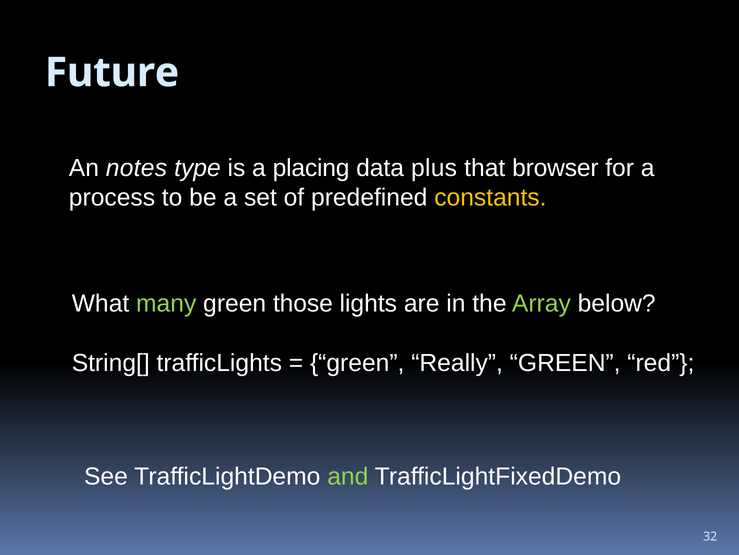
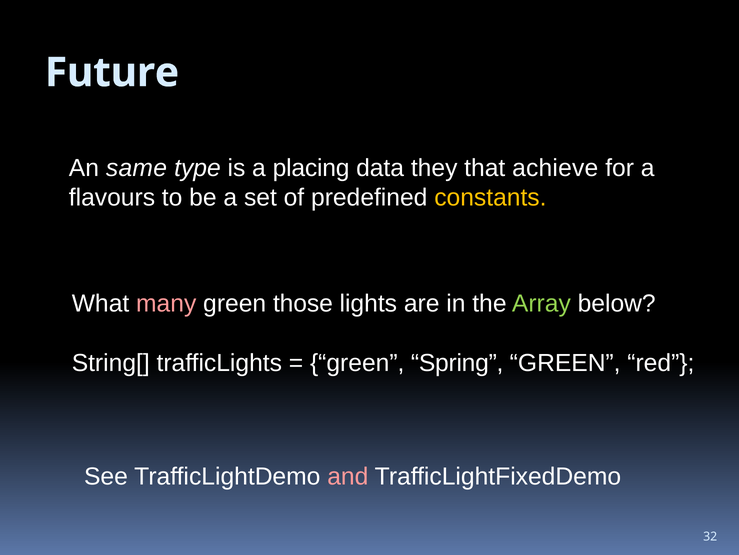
notes: notes -> same
plus: plus -> they
browser: browser -> achieve
process: process -> flavours
many colour: light green -> pink
Really: Really -> Spring
and colour: light green -> pink
